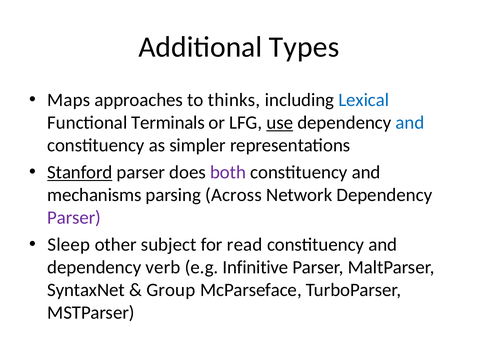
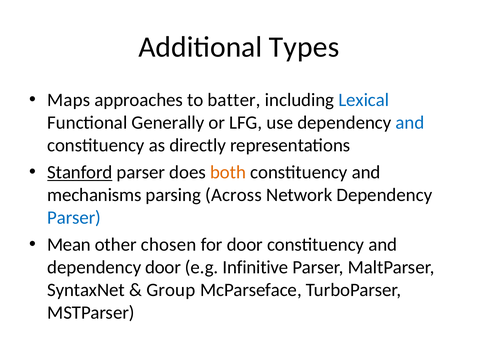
thinks: thinks -> batter
Terminals: Terminals -> Generally
use underline: present -> none
simpler: simpler -> directly
both colour: purple -> orange
Parser at (74, 217) colour: purple -> blue
Sleep: Sleep -> Mean
subject: subject -> chosen
for read: read -> door
dependency verb: verb -> door
